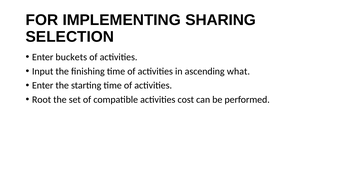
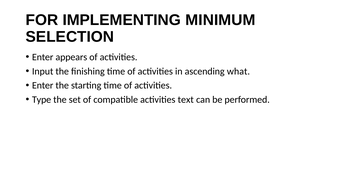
SHARING: SHARING -> MINIMUM
buckets: buckets -> appears
Root: Root -> Type
cost: cost -> text
